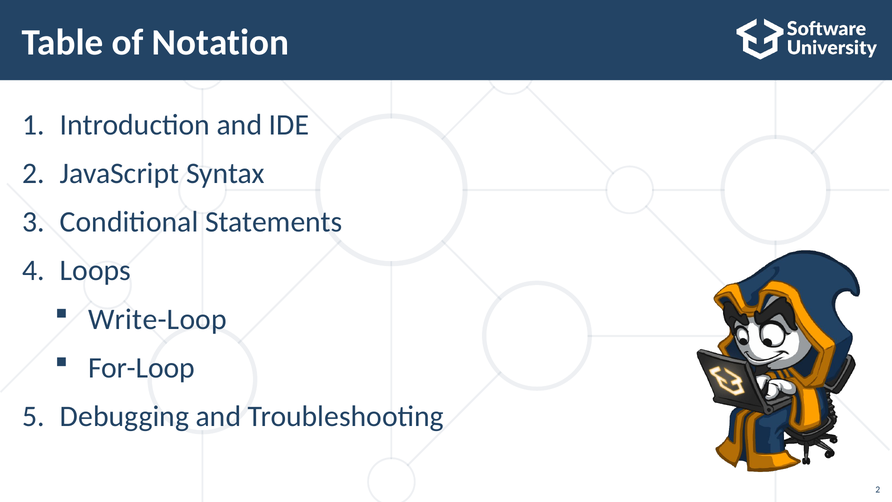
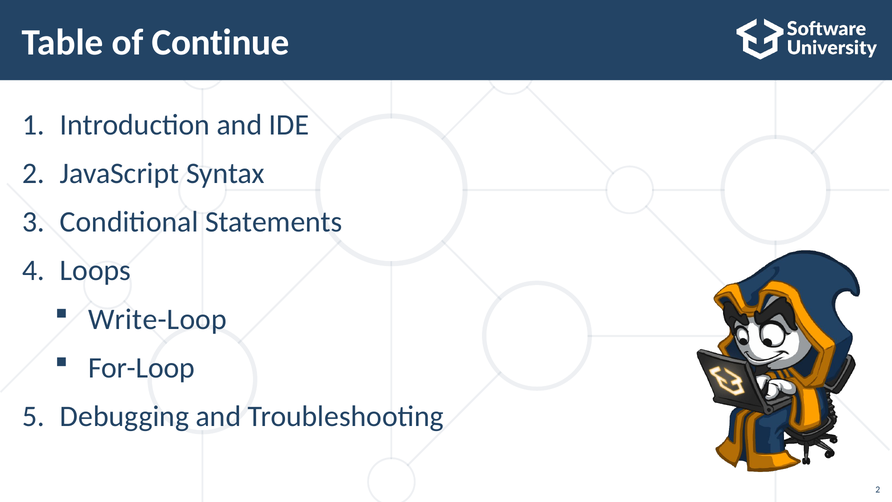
Notation: Notation -> Continue
